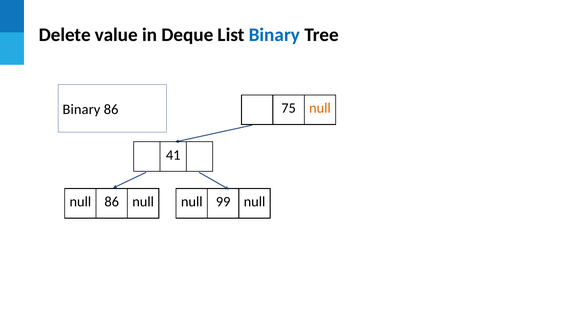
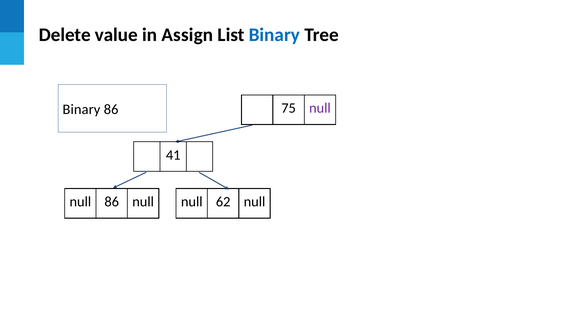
Deque: Deque -> Assign
null at (320, 108) colour: orange -> purple
99: 99 -> 62
